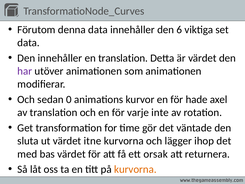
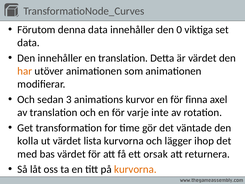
6: 6 -> 0
har colour: purple -> orange
0: 0 -> 3
hade: hade -> finna
sluta: sluta -> kolla
itne: itne -> lista
